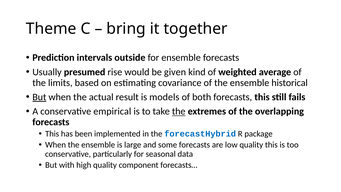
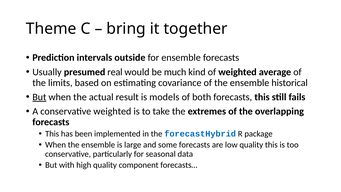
rise: rise -> real
given: given -> much
conservative empirical: empirical -> weighted
the at (179, 111) underline: present -> none
